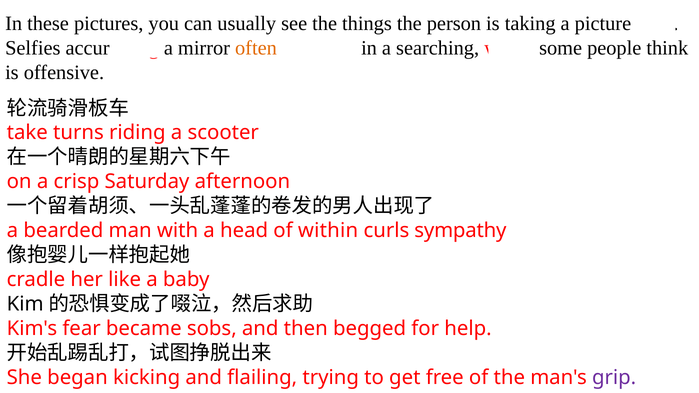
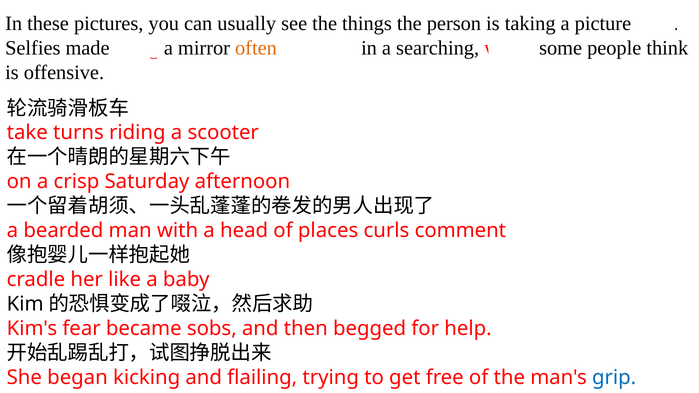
accur: accur -> made
within: within -> places
sympathy: sympathy -> comment
grip colour: purple -> blue
